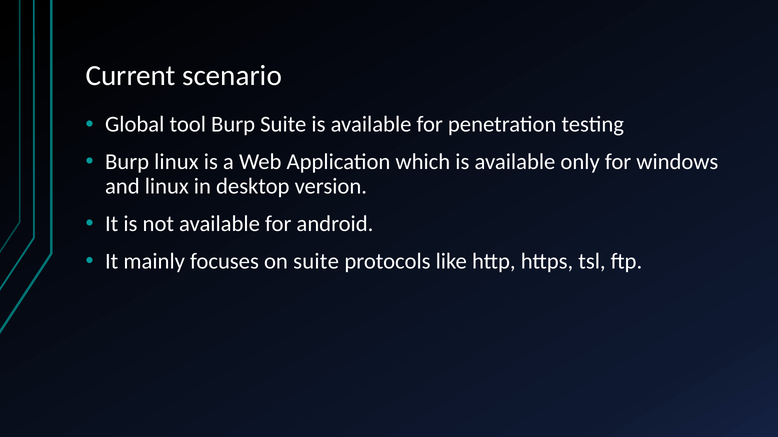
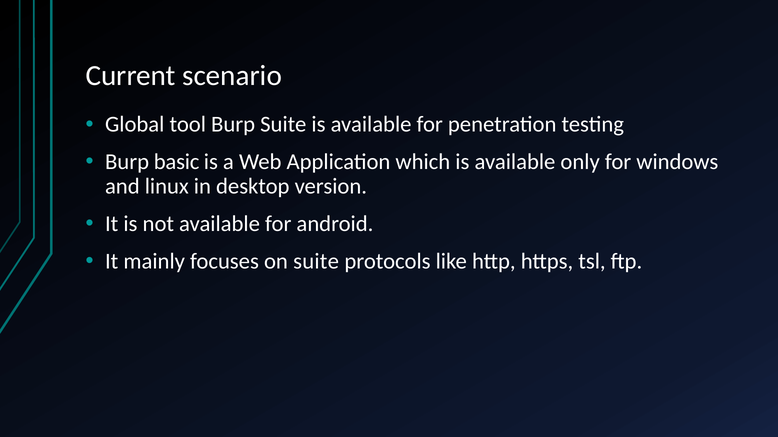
Burp linux: linux -> basic
